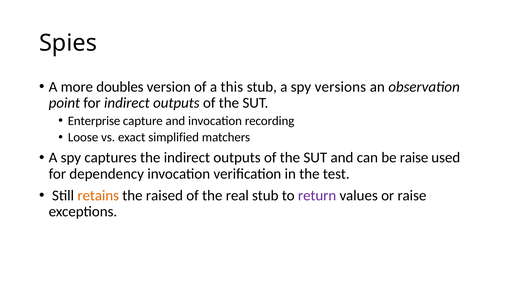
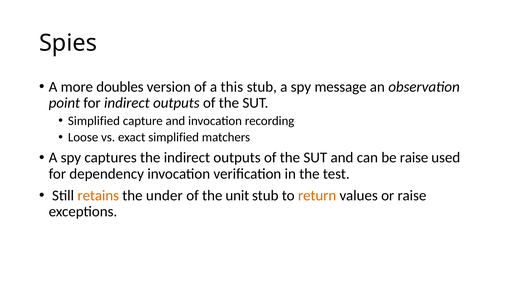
versions: versions -> message
Enterprise at (94, 121): Enterprise -> Simplified
raised: raised -> under
real: real -> unit
return colour: purple -> orange
